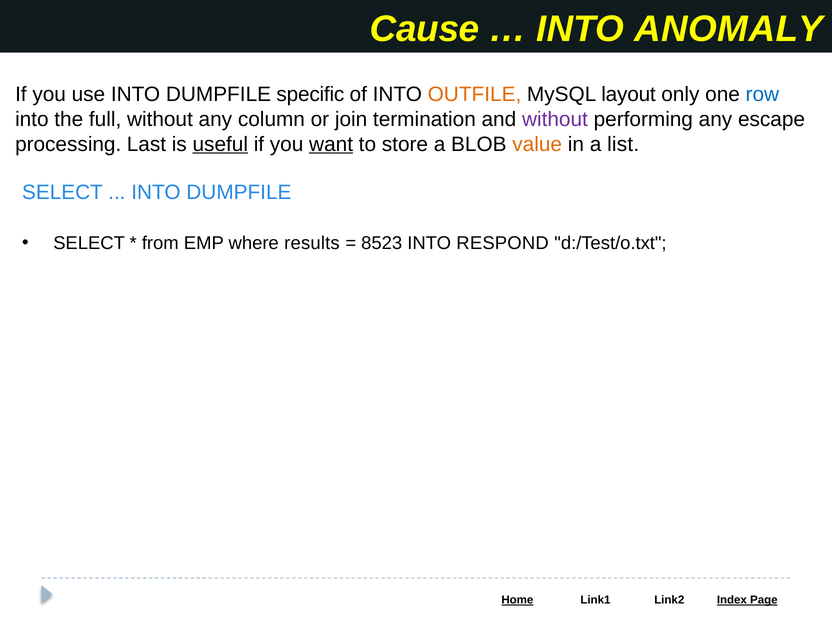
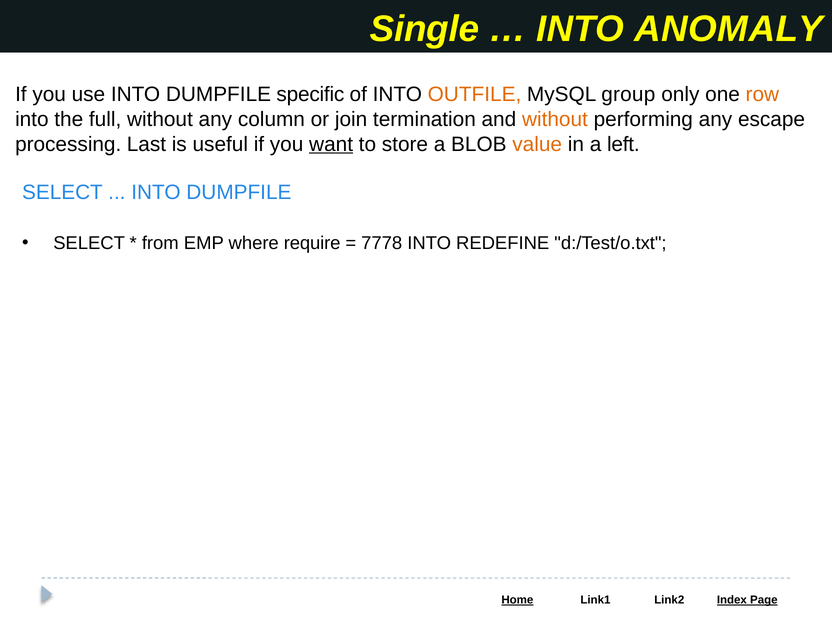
Cause: Cause -> Single
layout: layout -> group
row colour: blue -> orange
without at (555, 119) colour: purple -> orange
useful underline: present -> none
list: list -> left
results: results -> require
8523: 8523 -> 7778
RESPOND: RESPOND -> REDEFINE
